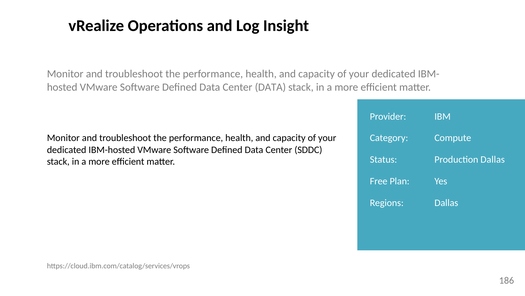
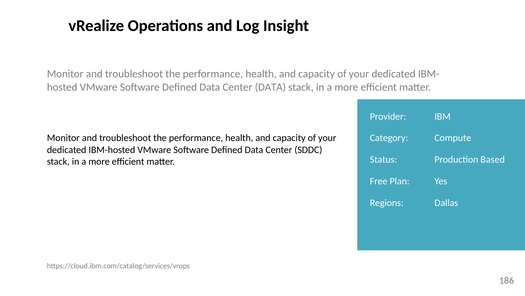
Production Dallas: Dallas -> Based
